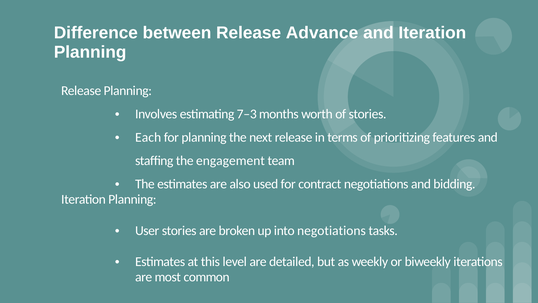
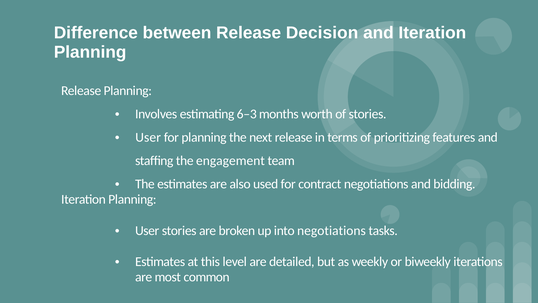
Advance: Advance -> Decision
7–3: 7–3 -> 6–3
Each at (148, 137): Each -> User
